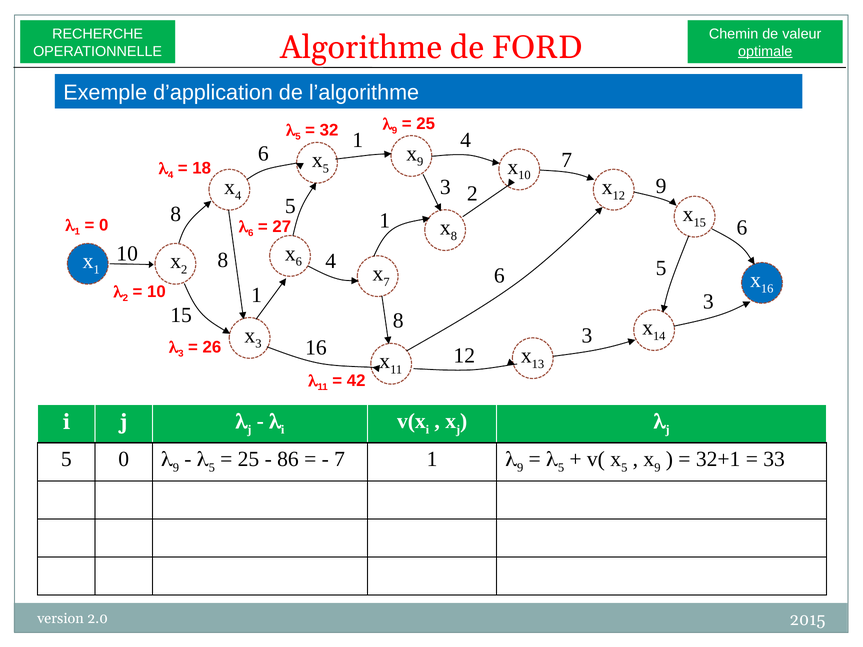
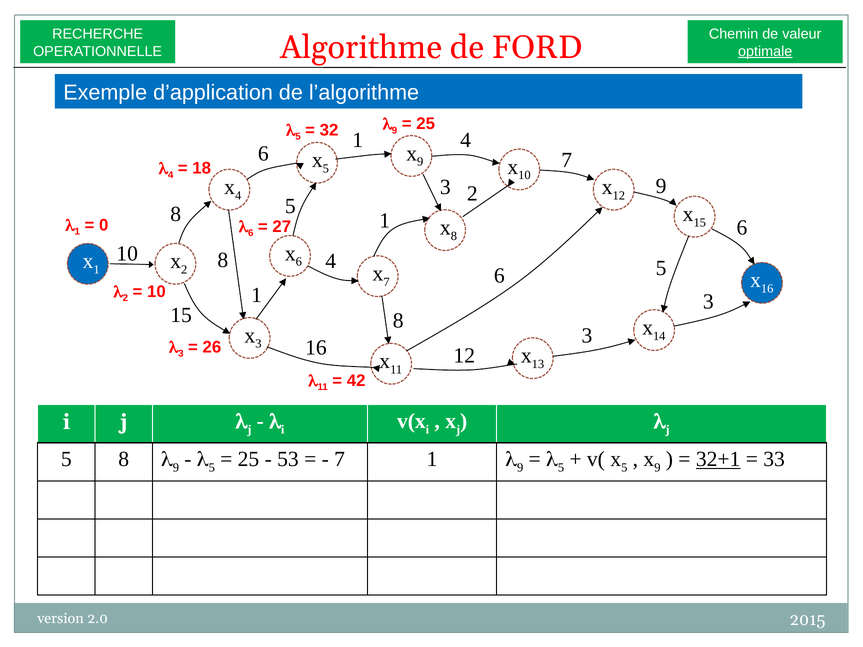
5 0: 0 -> 8
86: 86 -> 53
32+1 underline: none -> present
